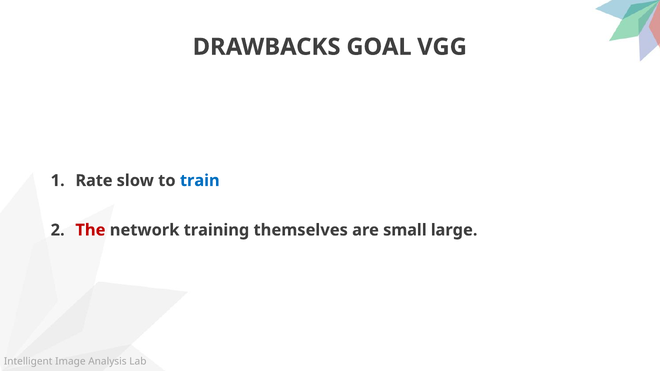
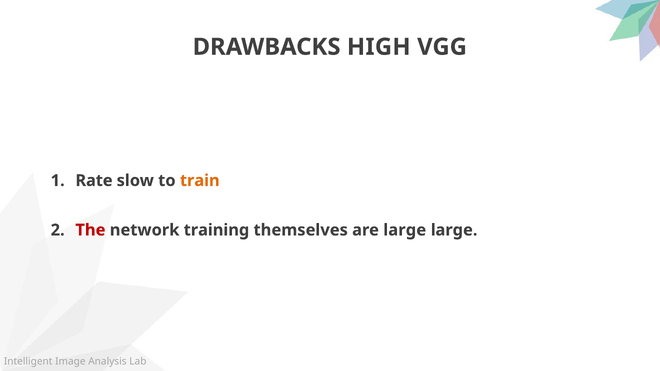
GOAL: GOAL -> HIGH
train colour: blue -> orange
are small: small -> large
